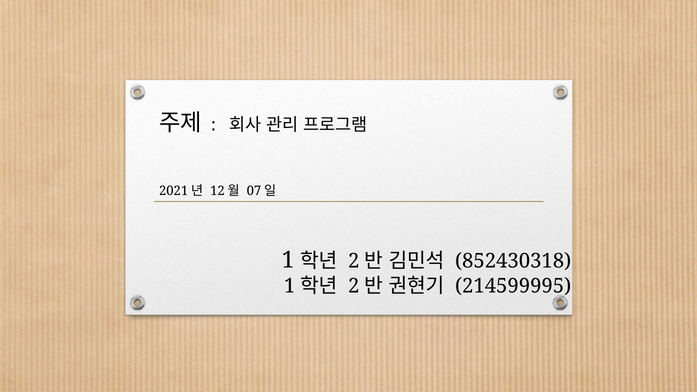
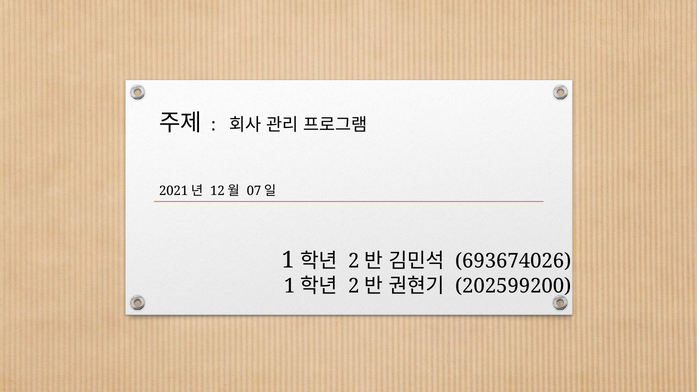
852430318: 852430318 -> 693674026
214599995: 214599995 -> 202599200
